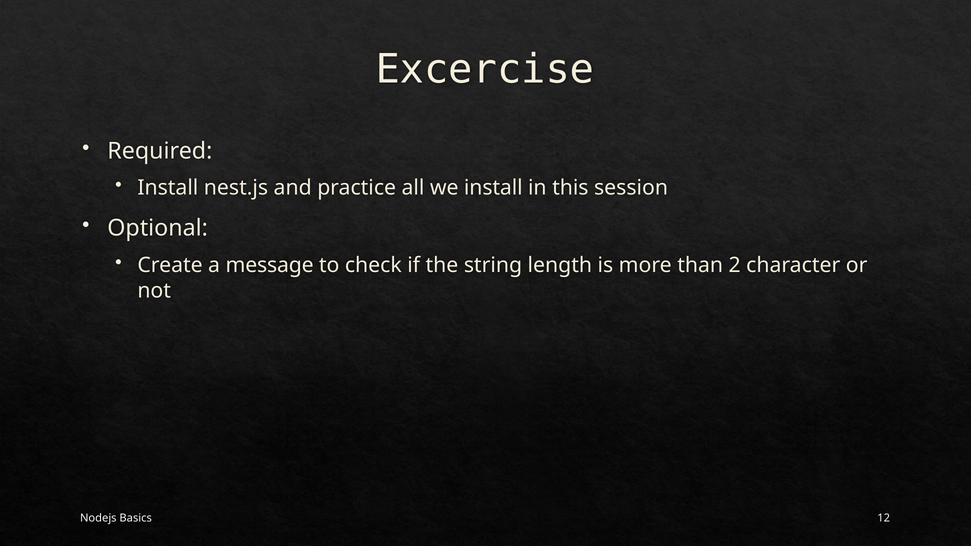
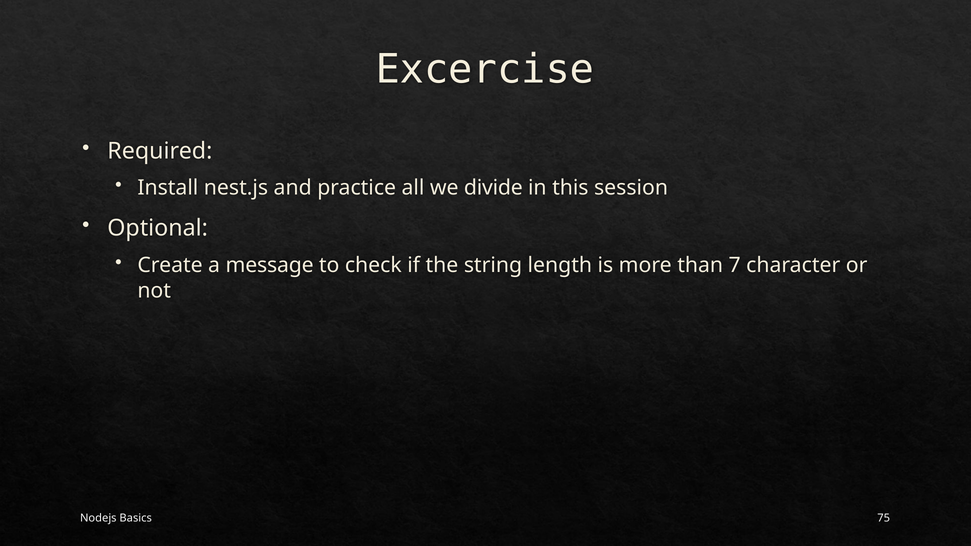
we install: install -> divide
2: 2 -> 7
12: 12 -> 75
